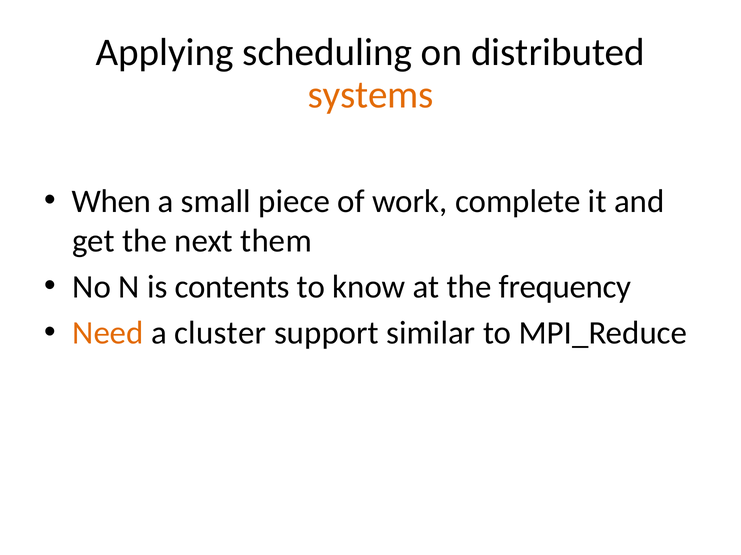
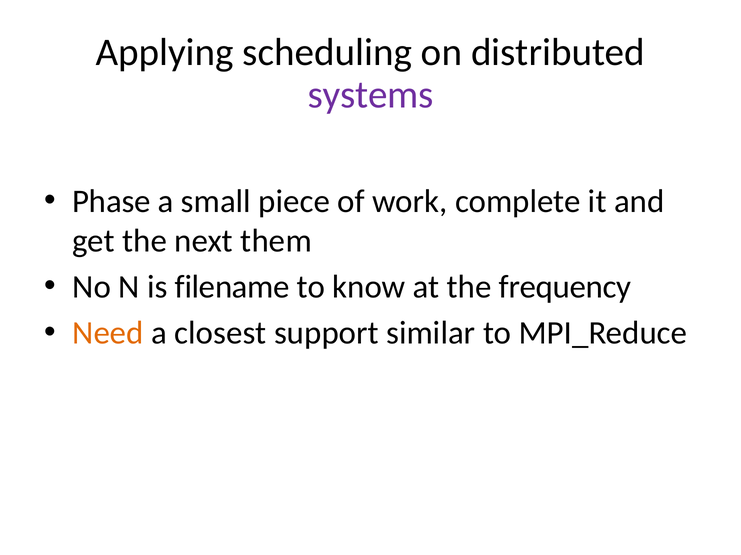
systems colour: orange -> purple
When: When -> Phase
contents: contents -> filename
cluster: cluster -> closest
